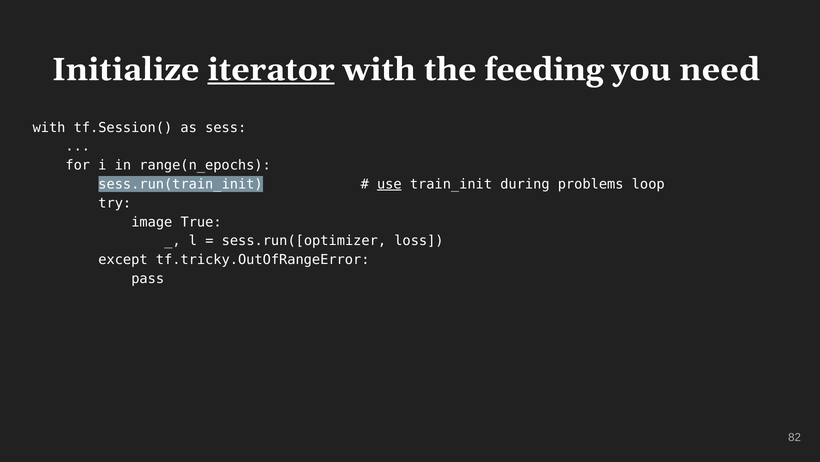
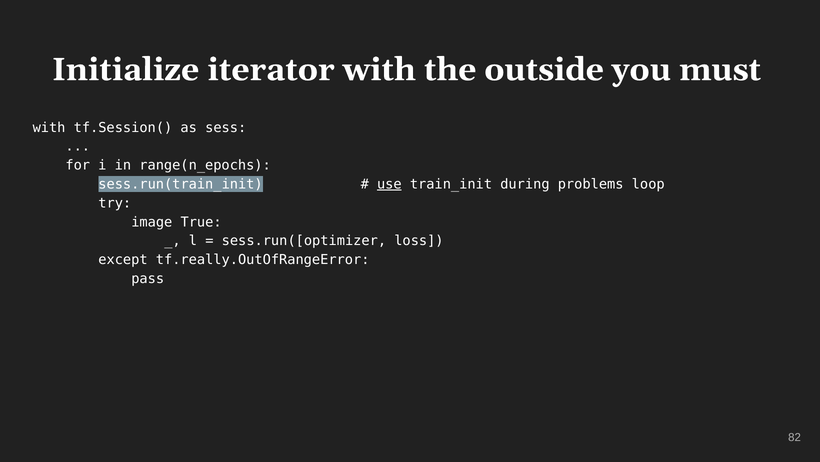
iterator underline: present -> none
feeding: feeding -> outside
need: need -> must
tf.tricky.OutOfRangeError: tf.tricky.OutOfRangeError -> tf.really.OutOfRangeError
